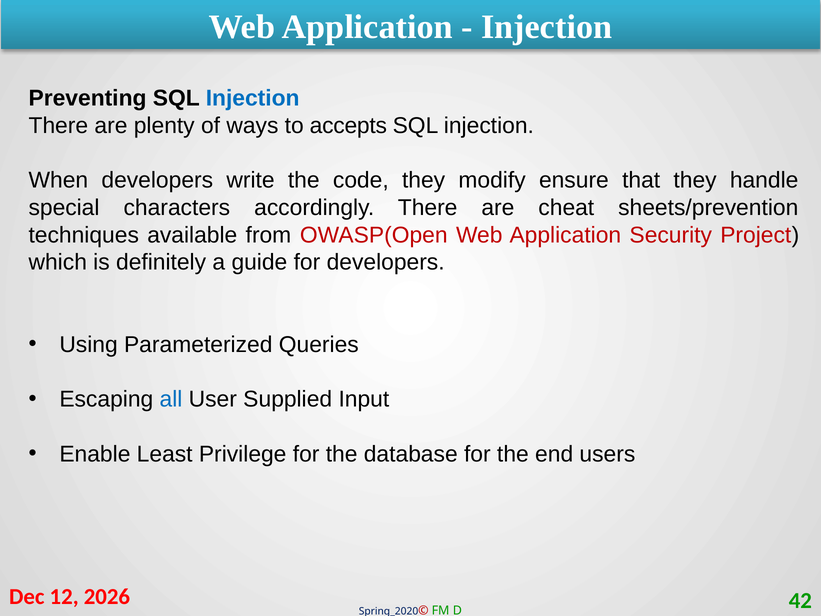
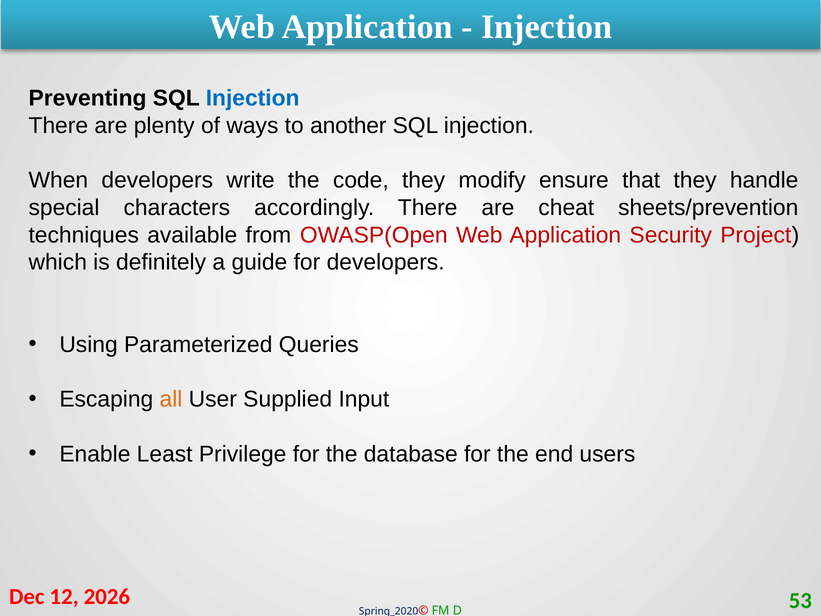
accepts: accepts -> another
all colour: blue -> orange
42: 42 -> 53
